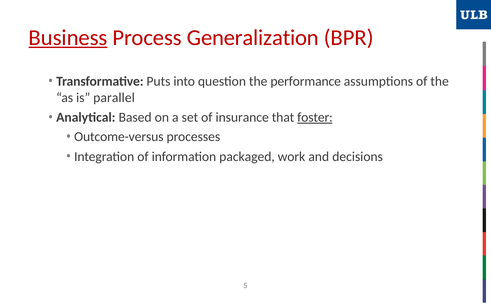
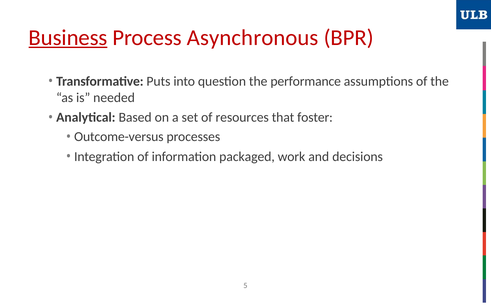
Generalization: Generalization -> Asynchronous
parallel: parallel -> needed
insurance: insurance -> resources
foster underline: present -> none
